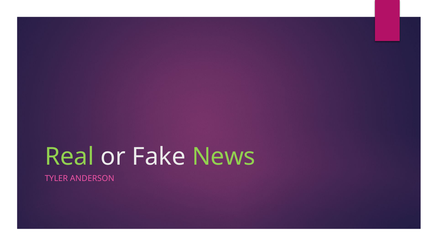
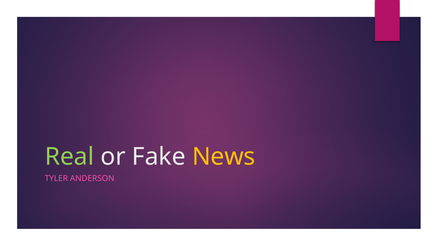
News colour: light green -> yellow
